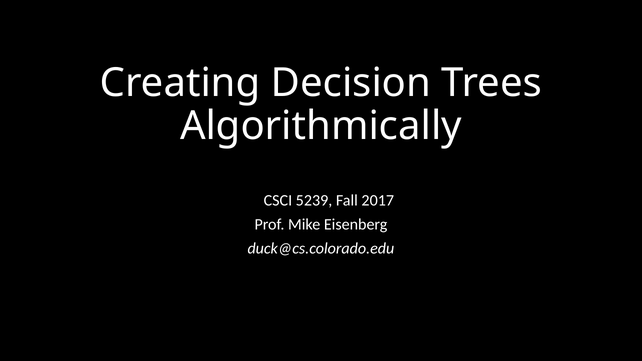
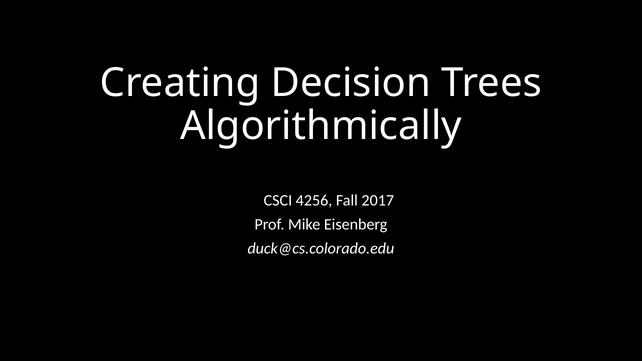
5239: 5239 -> 4256
